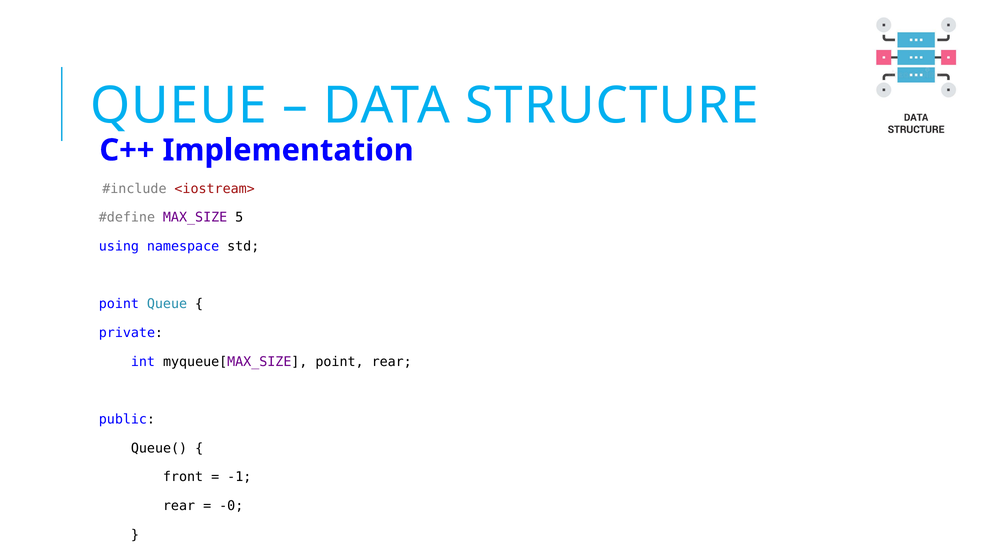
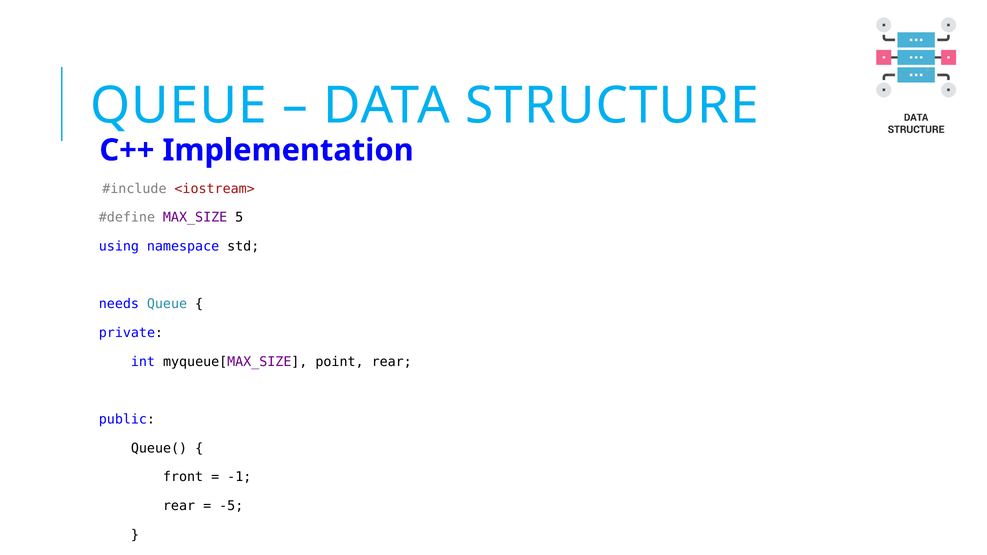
point at (119, 304): point -> needs
-0: -0 -> -5
